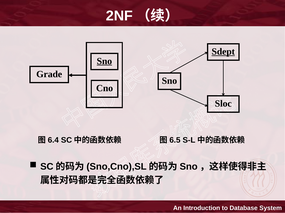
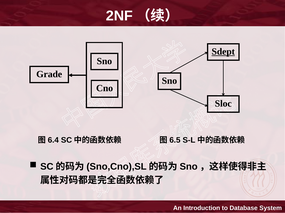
Sno at (104, 61) underline: present -> none
